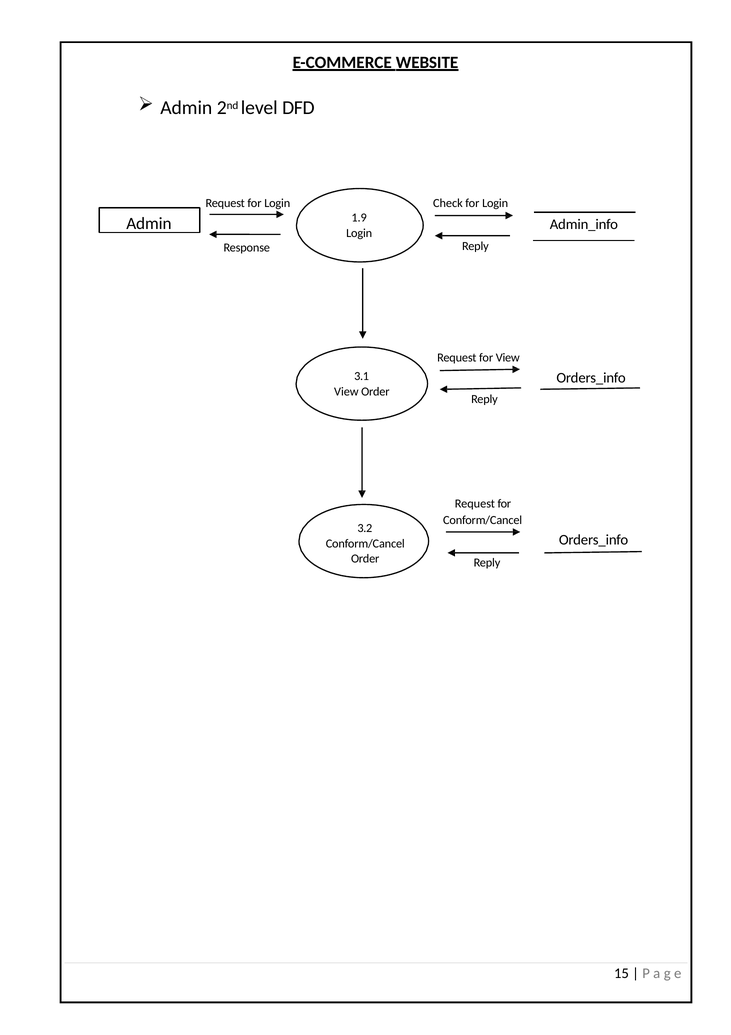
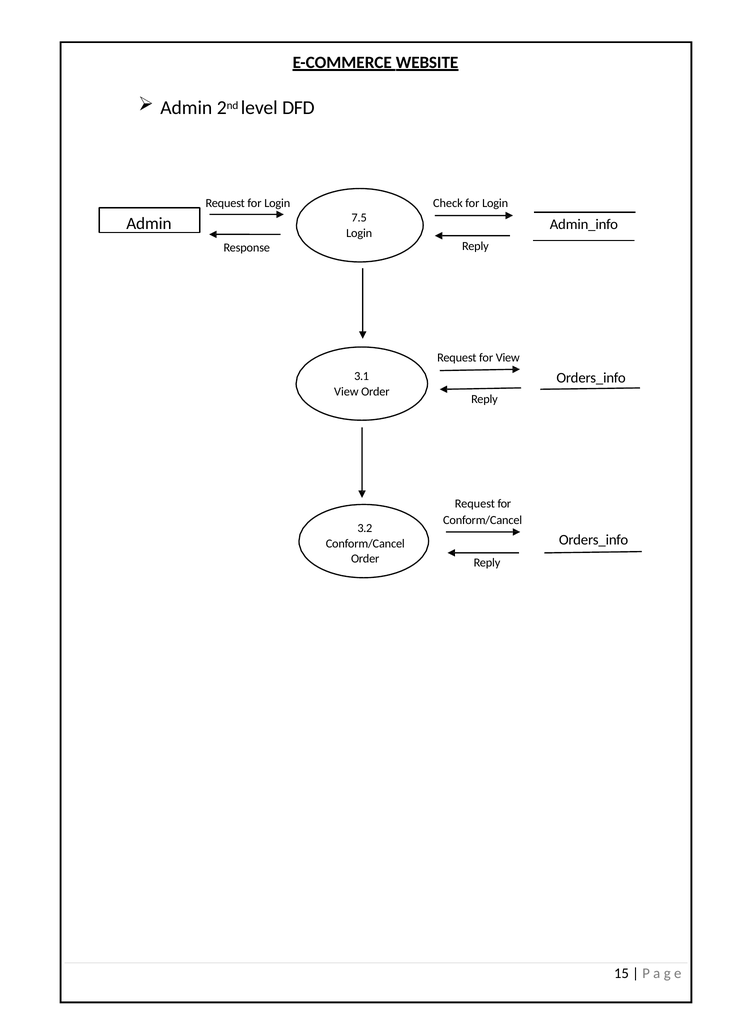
1.9: 1.9 -> 7.5
